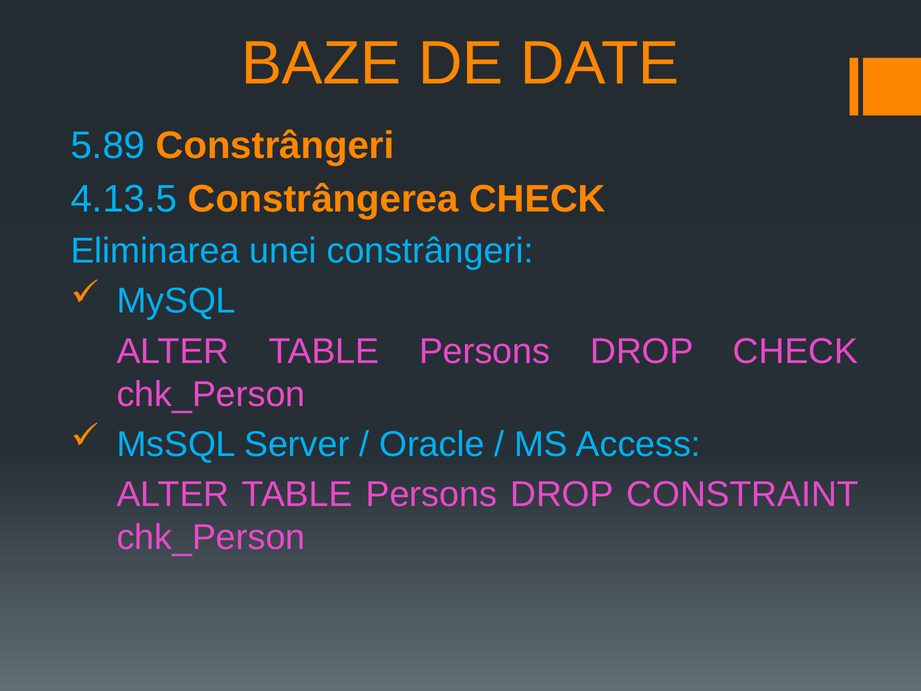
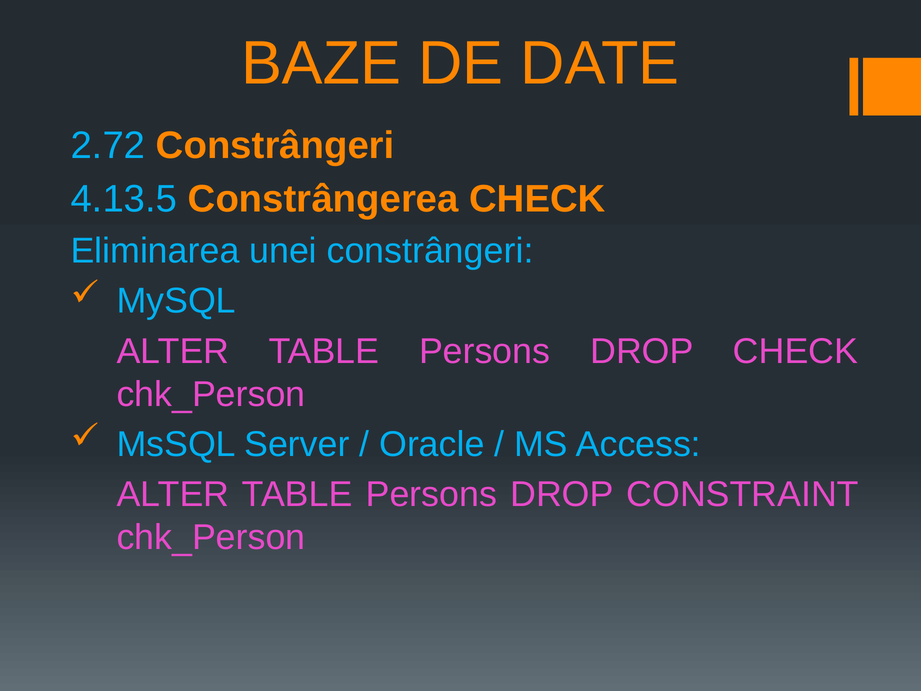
5.89: 5.89 -> 2.72
